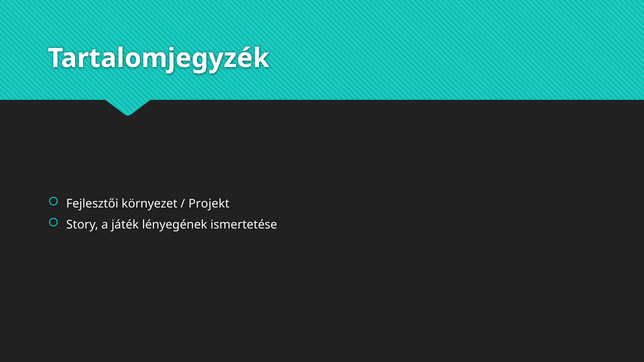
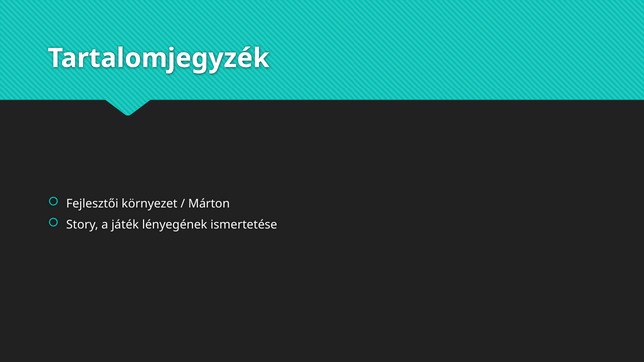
Projekt: Projekt -> Márton
